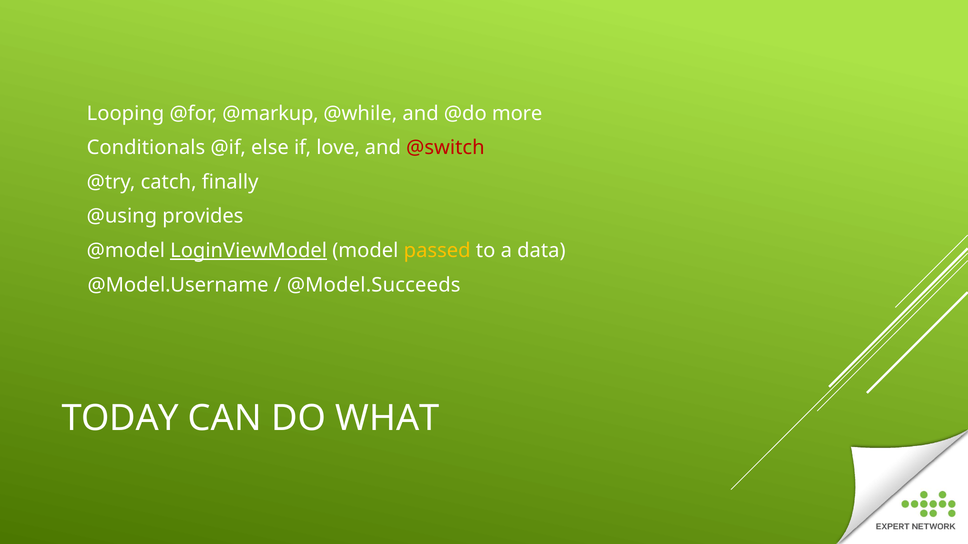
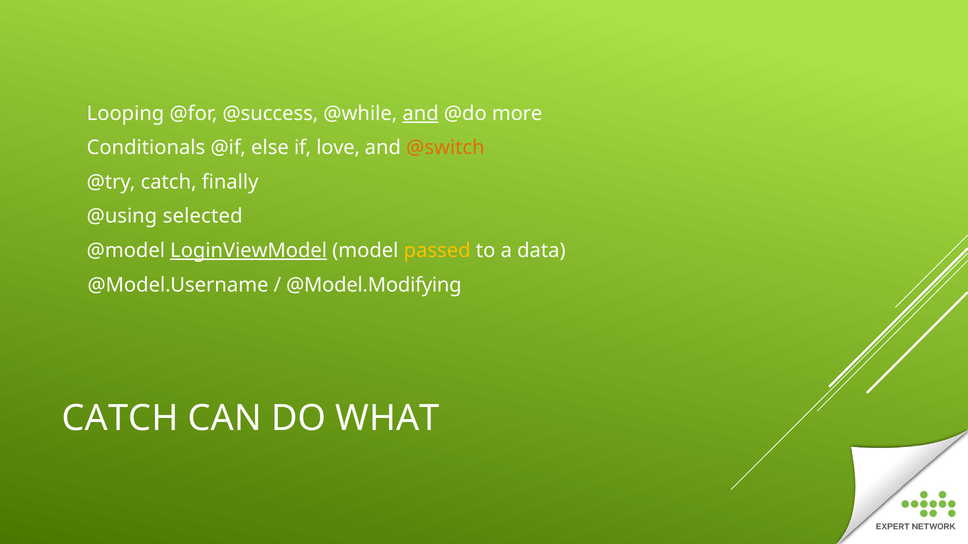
@markup: @markup -> @success
and at (421, 114) underline: none -> present
@switch colour: red -> orange
provides: provides -> selected
@Model.Succeeds: @Model.Succeeds -> @Model.Modifying
TODAY at (120, 419): TODAY -> CATCH
